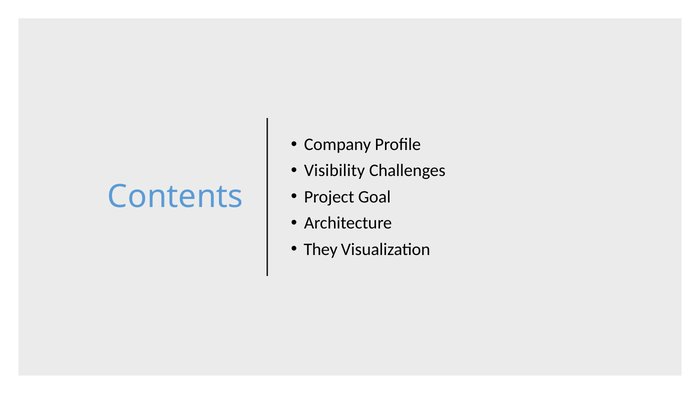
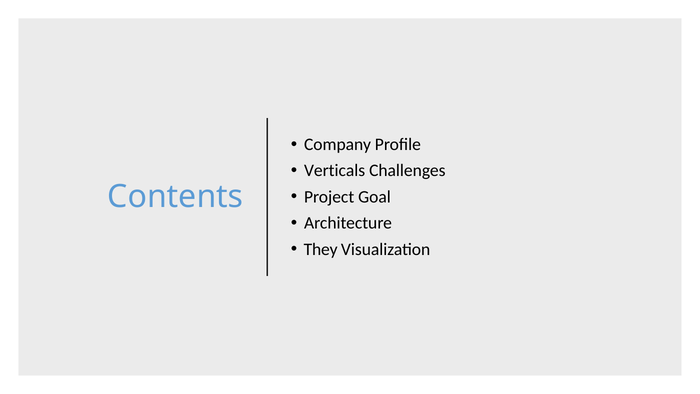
Visibility: Visibility -> Verticals
